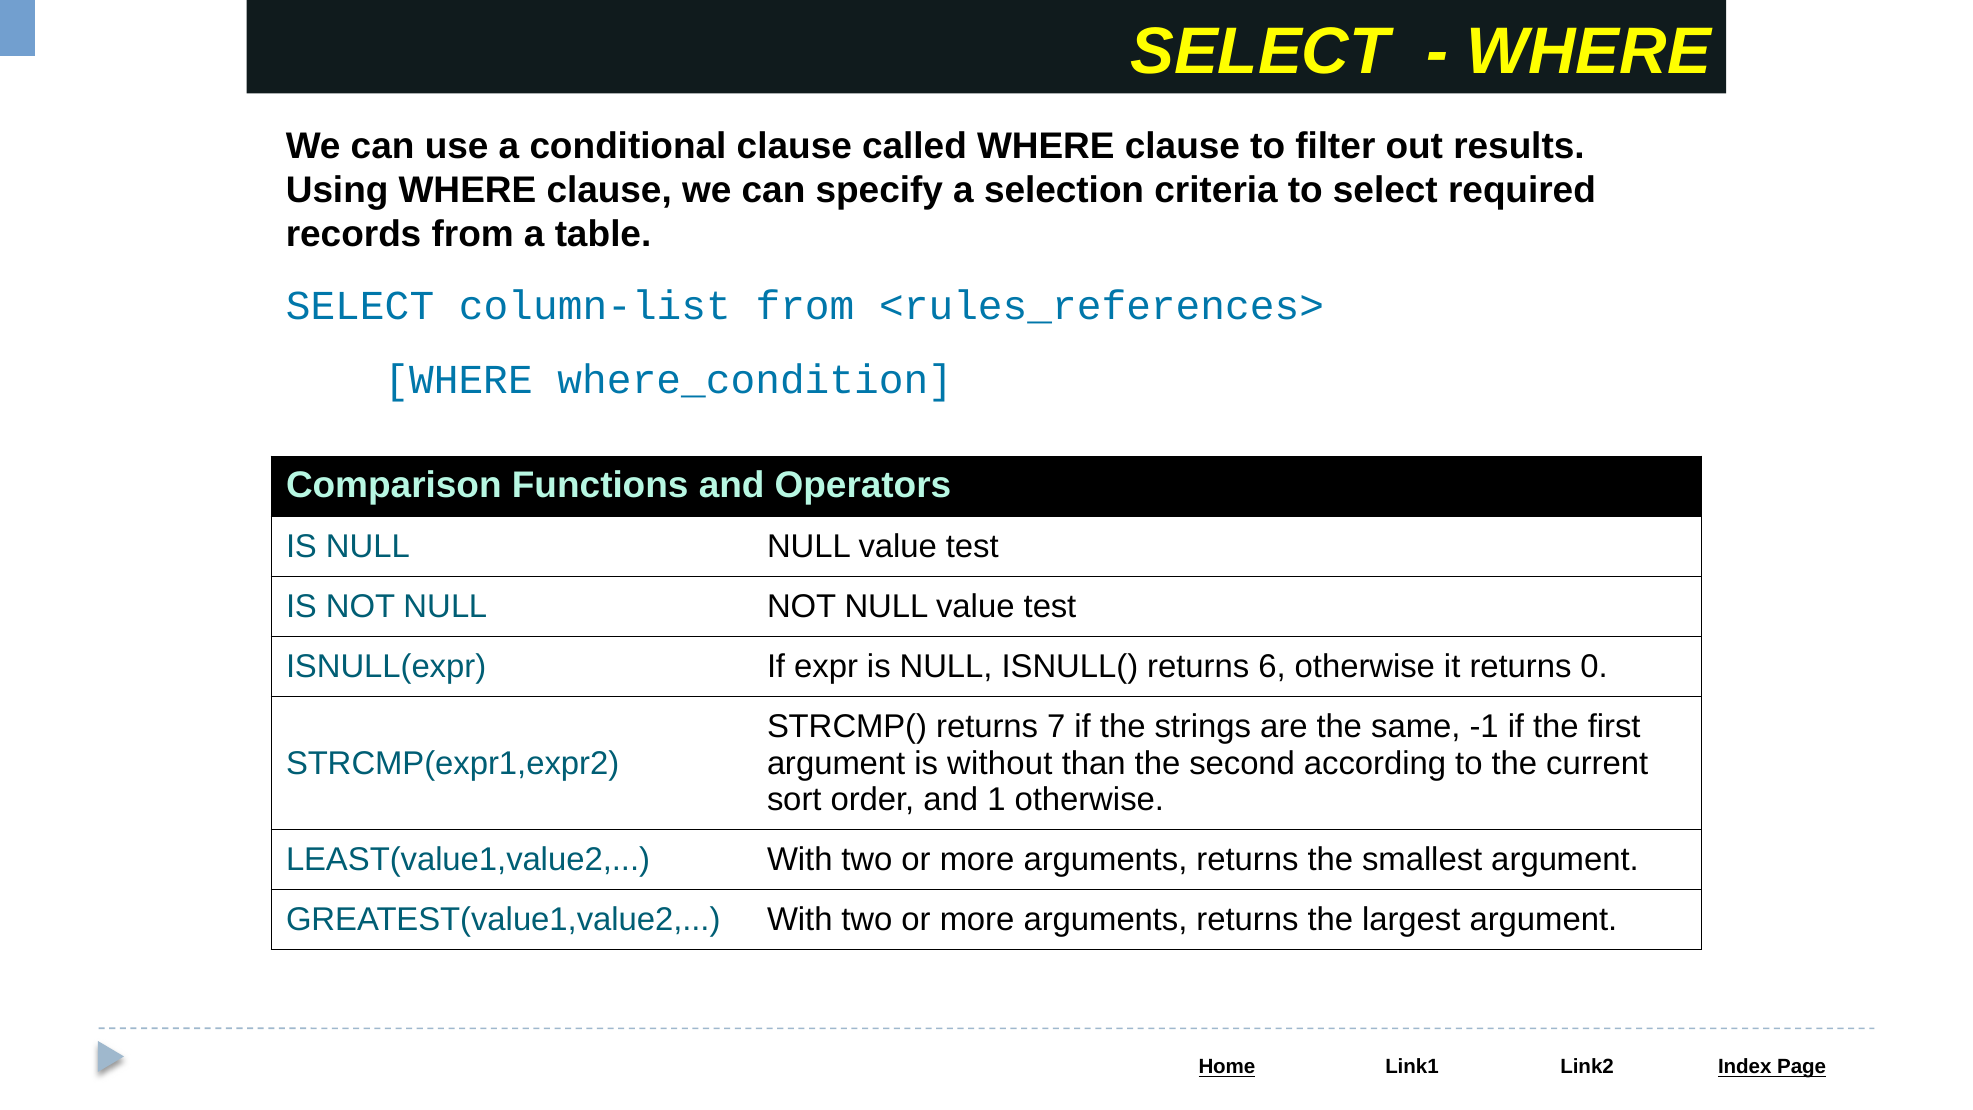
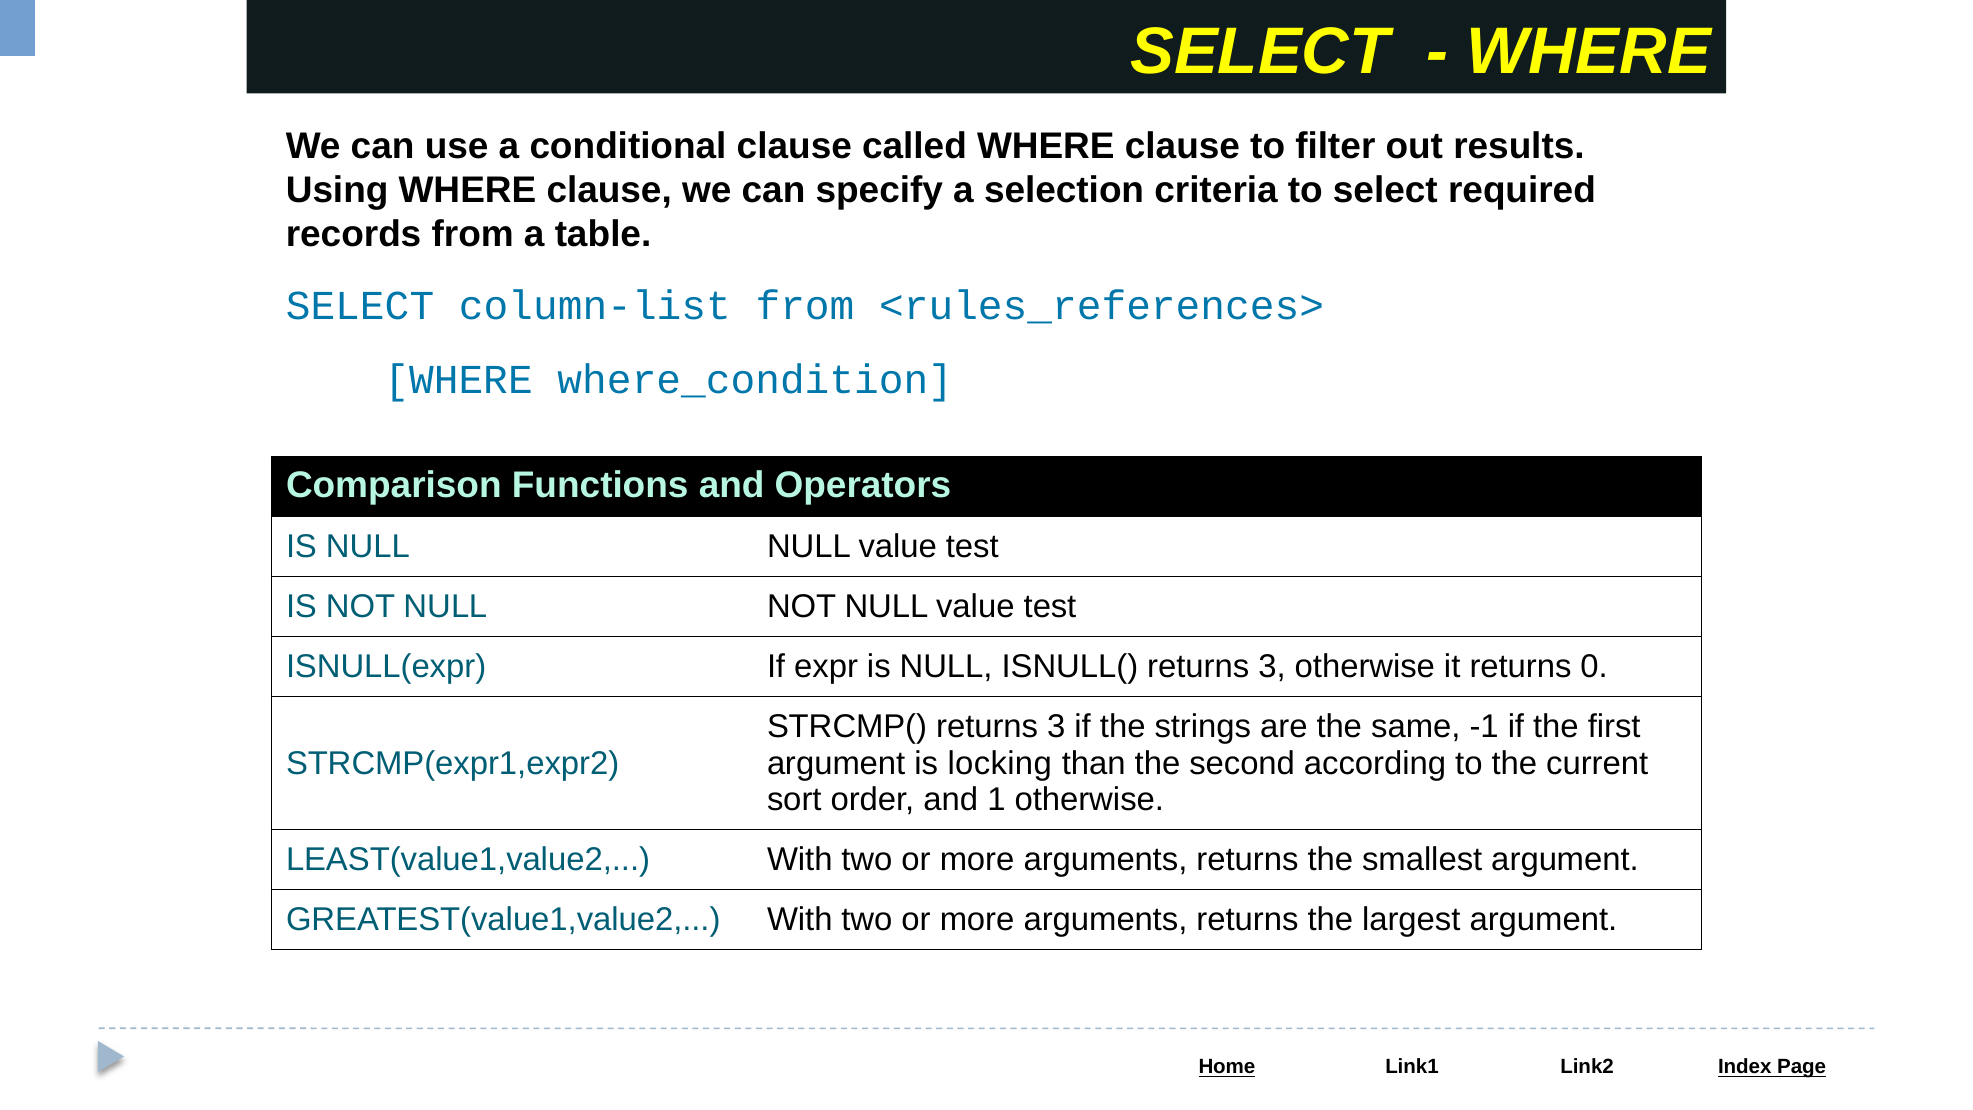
ISNULL( returns 6: 6 -> 3
STRCMP( returns 7: 7 -> 3
without: without -> locking
